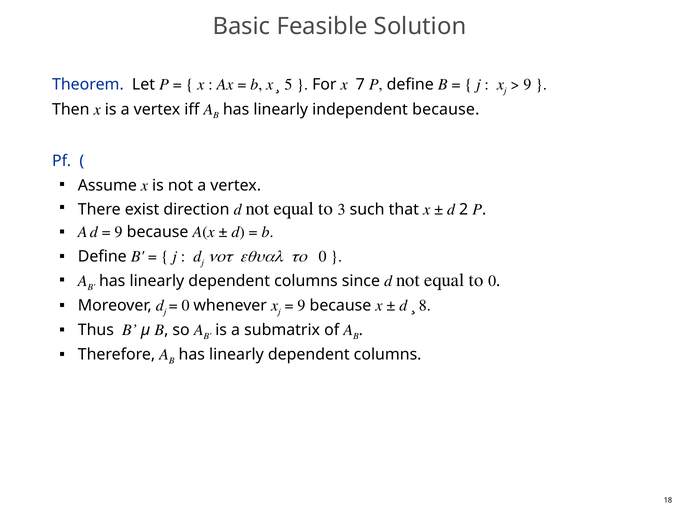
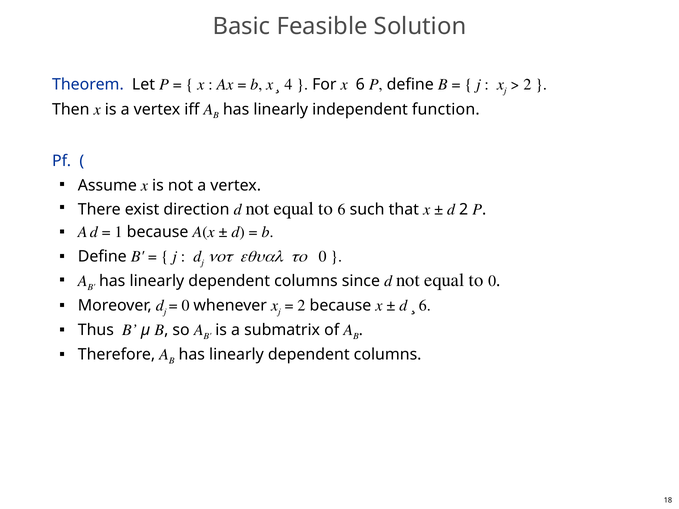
5: 5 -> 4
x 7: 7 -> 6
9 at (527, 85): 9 -> 2
independent because: because -> function
to 3: 3 -> 6
9 at (119, 232): 9 -> 1
9 at (301, 306): 9 -> 2
8 at (425, 306): 8 -> 6
